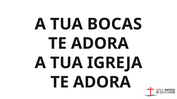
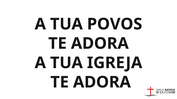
BOCAS: BOCAS -> POVOS
